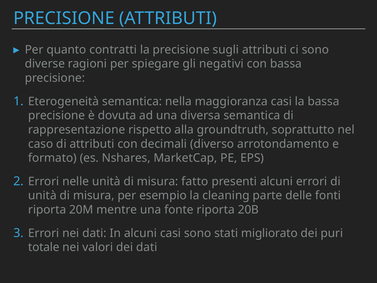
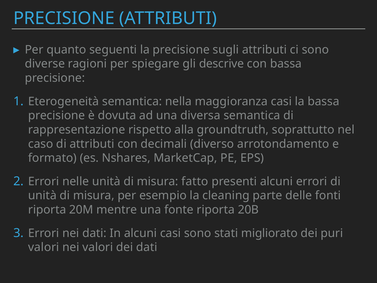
contratti: contratti -> seguenti
negativi: negativi -> descrive
totale at (44, 247): totale -> valori
